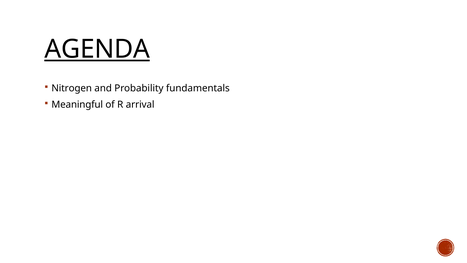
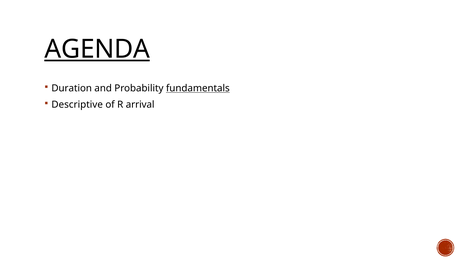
Nitrogen: Nitrogen -> Duration
fundamentals underline: none -> present
Meaningful: Meaningful -> Descriptive
